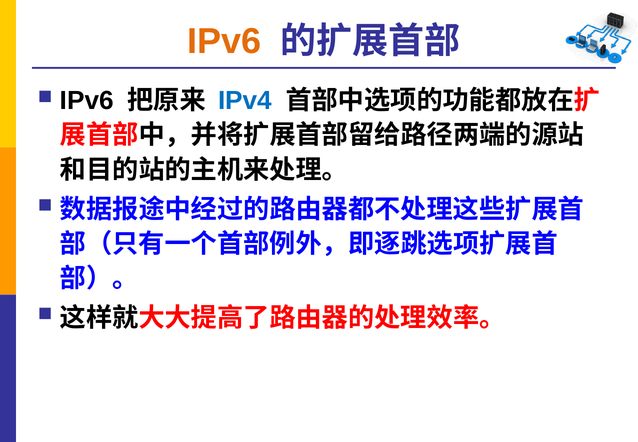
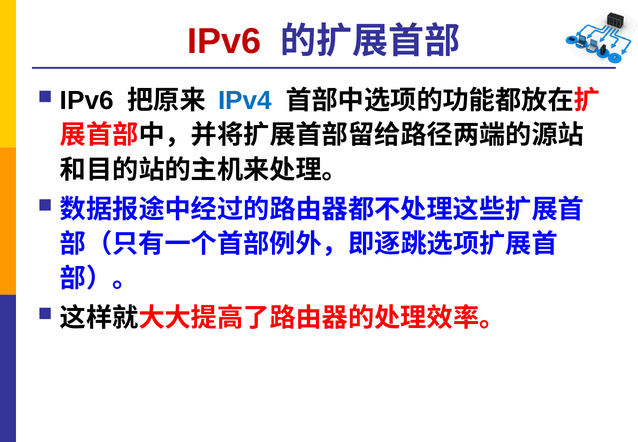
IPv6 at (224, 41) colour: orange -> red
